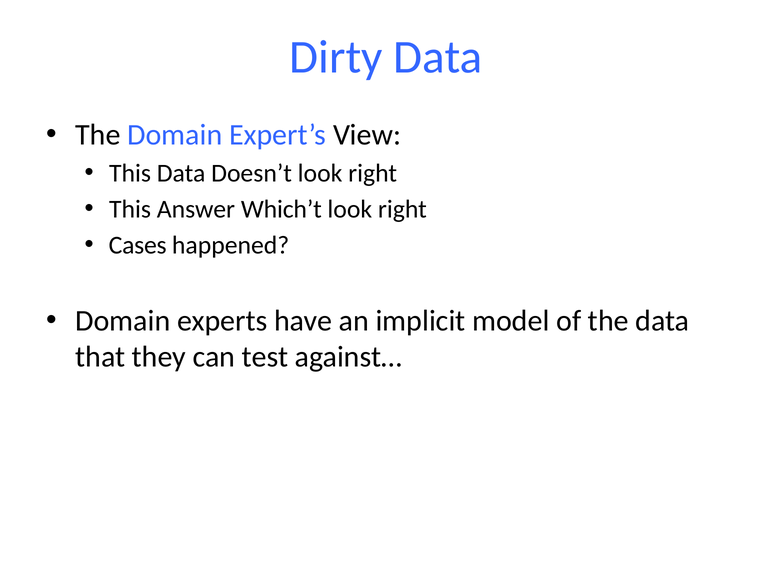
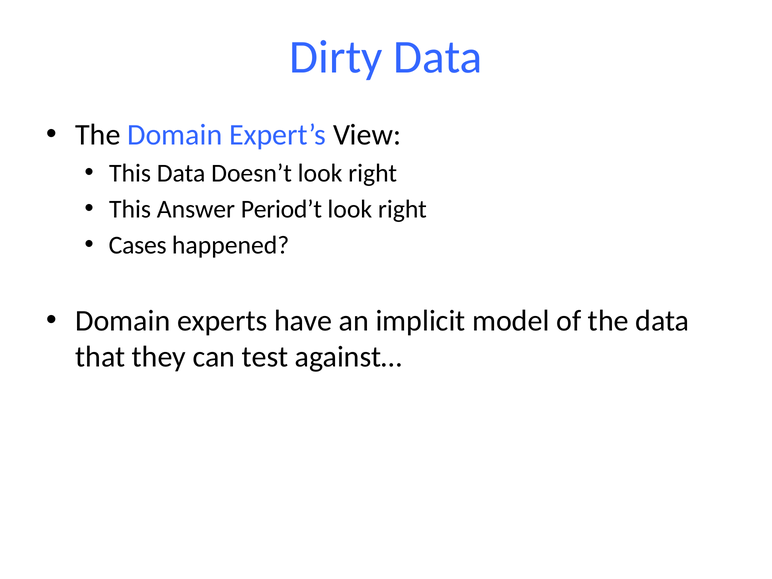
Which’t: Which’t -> Period’t
